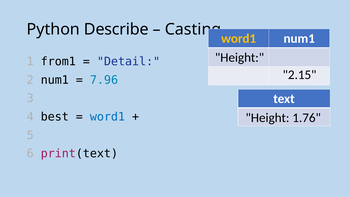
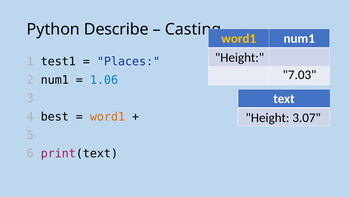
from1: from1 -> test1
Detail: Detail -> Places
2.15: 2.15 -> 7.03
7.96: 7.96 -> 1.06
word1 at (107, 117) colour: blue -> orange
1.76: 1.76 -> 3.07
